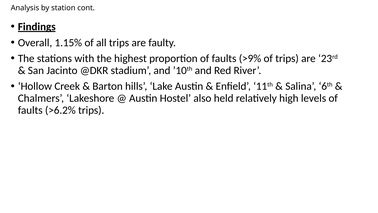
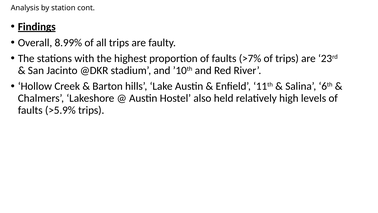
1.15%: 1.15% -> 8.99%
>9%: >9% -> >7%
>6.2%: >6.2% -> >5.9%
